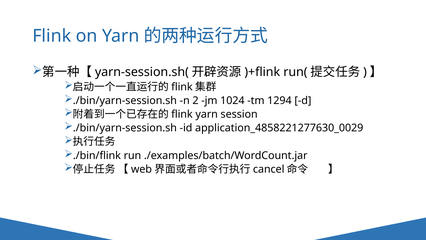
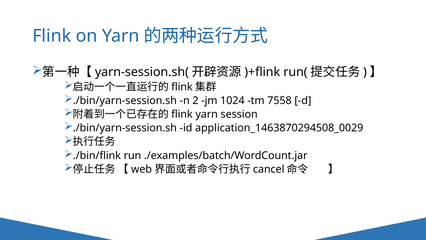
1294: 1294 -> 7558
application_4858221277630_0029: application_4858221277630_0029 -> application_1463870294508_0029
